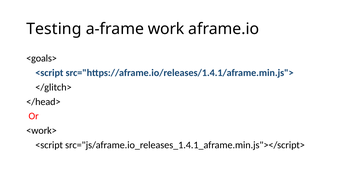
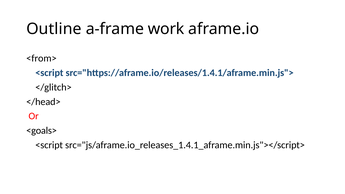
Testing: Testing -> Outline
<goals>: <goals> -> <from>
<work>: <work> -> <goals>
